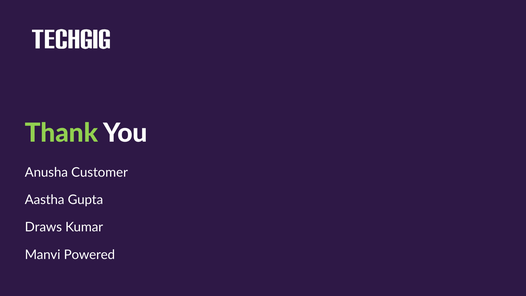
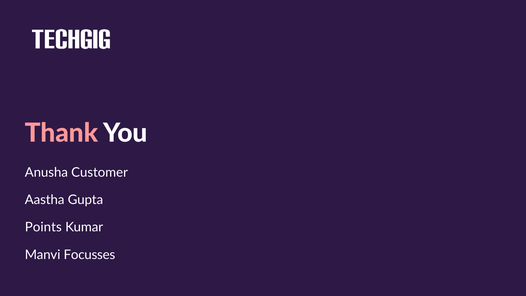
Thank colour: light green -> pink
Draws: Draws -> Points
Powered: Powered -> Focusses
